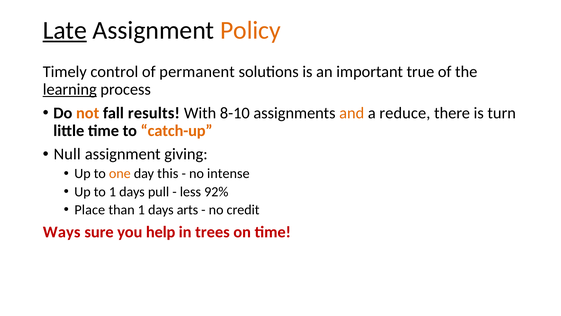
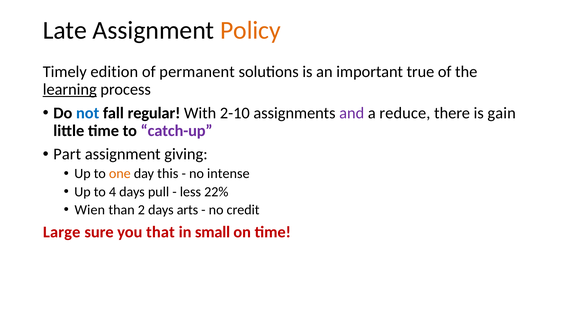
Late underline: present -> none
control: control -> edition
not colour: orange -> blue
results: results -> regular
8-10: 8-10 -> 2-10
and colour: orange -> purple
turn: turn -> gain
catch-up colour: orange -> purple
Null: Null -> Part
to 1: 1 -> 4
92%: 92% -> 22%
Place: Place -> Wien
than 1: 1 -> 2
Ways: Ways -> Large
help: help -> that
trees: trees -> small
